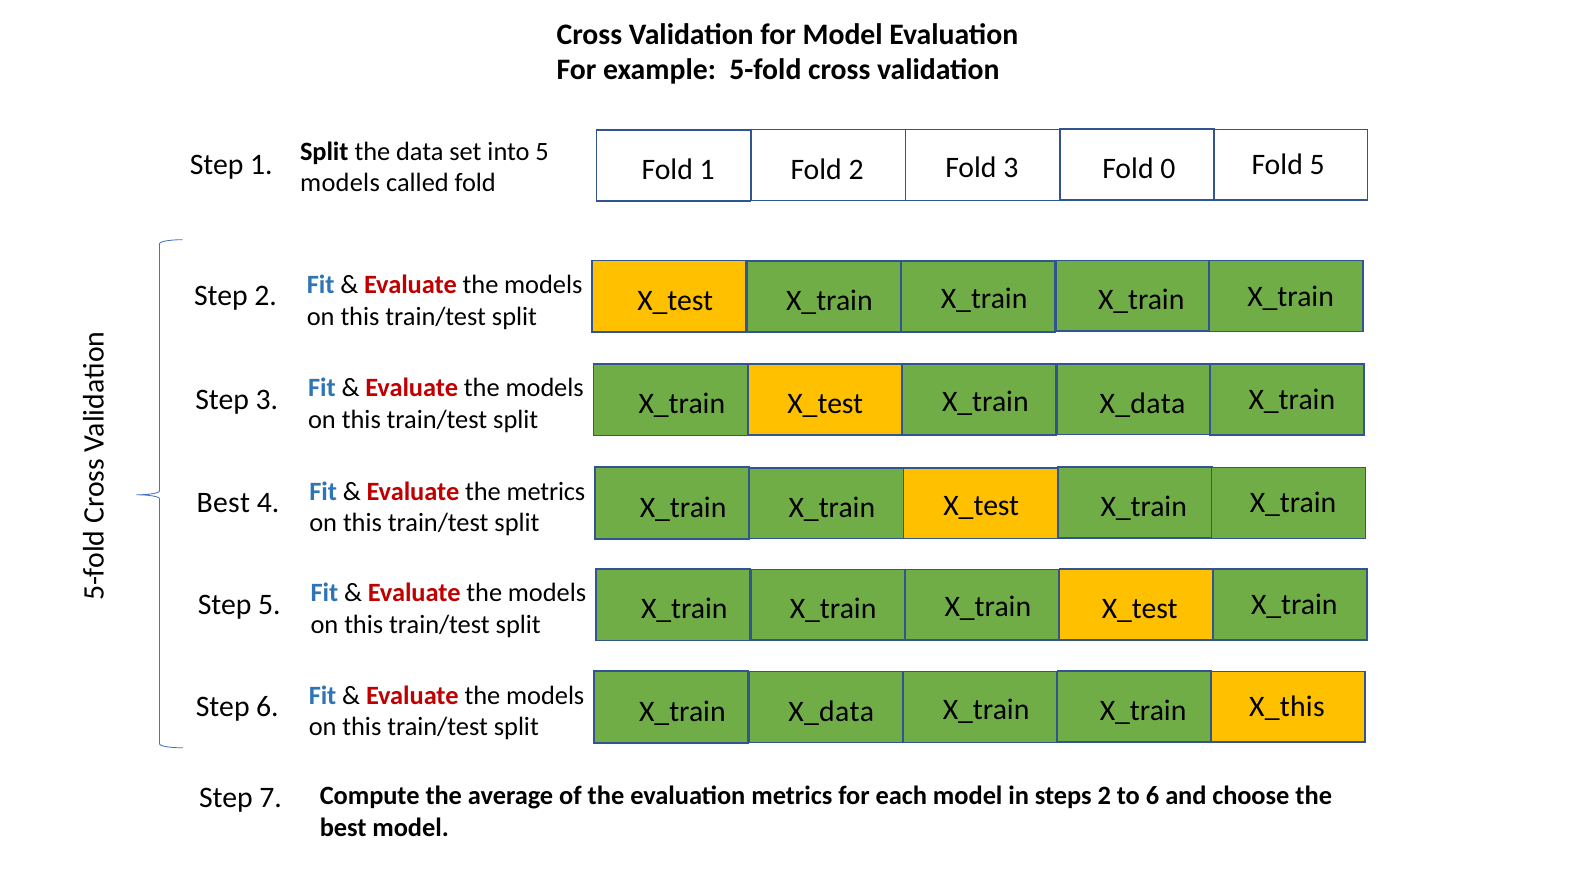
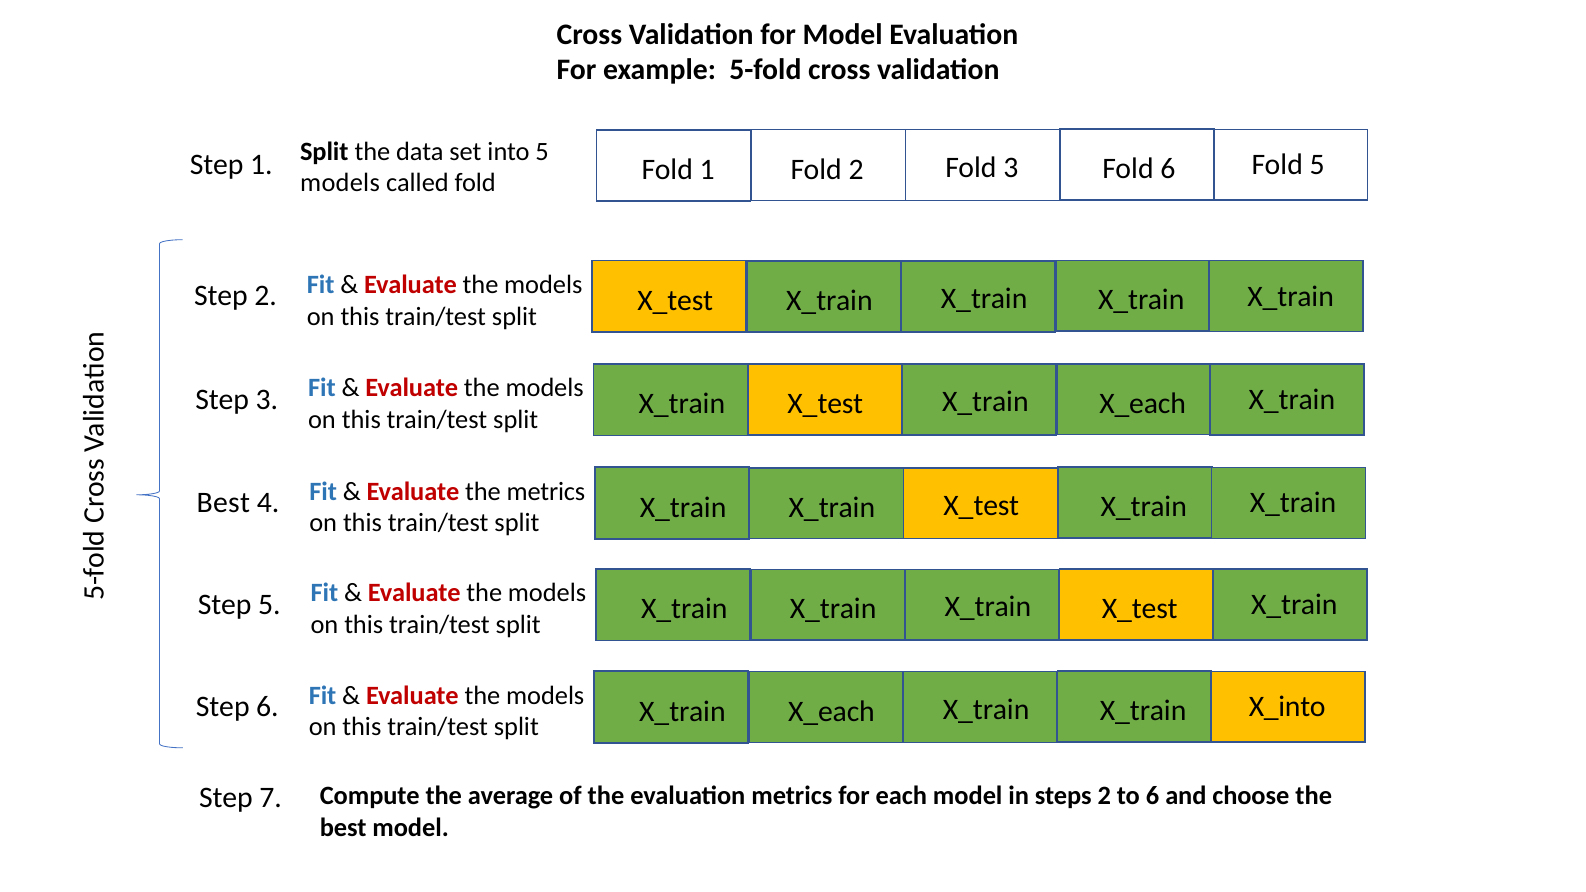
Fold 0: 0 -> 6
X_test X_train X_data: X_data -> X_each
6 X_train X_data: X_data -> X_each
X_this: X_this -> X_into
